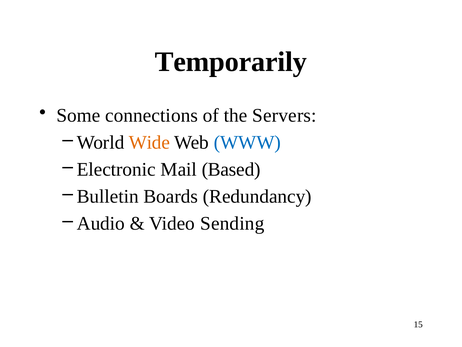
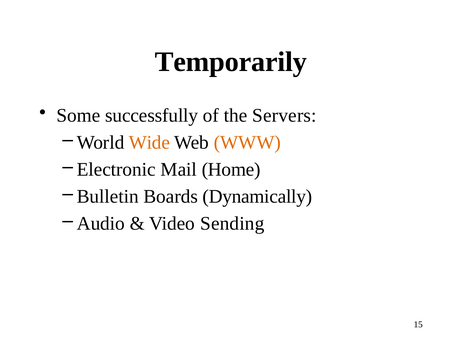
connections: connections -> successfully
WWW colour: blue -> orange
Based: Based -> Home
Redundancy: Redundancy -> Dynamically
